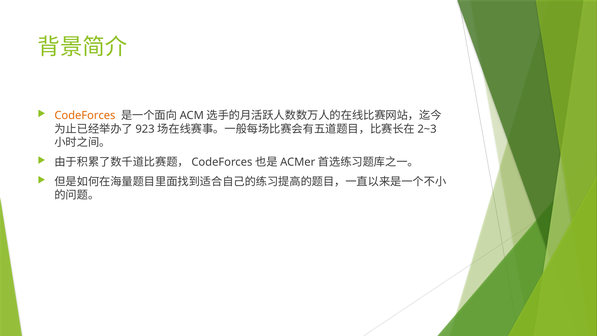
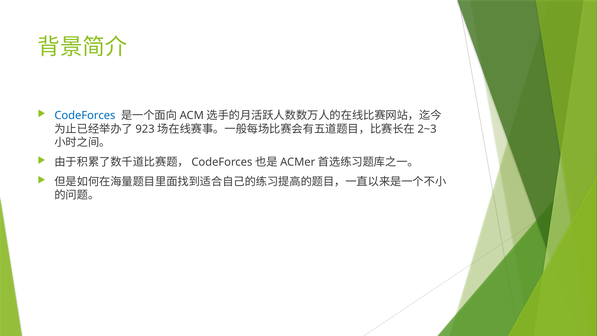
CodeForces colour: orange -> blue
